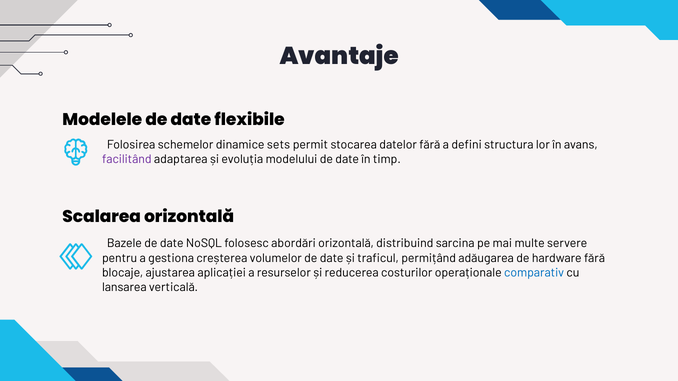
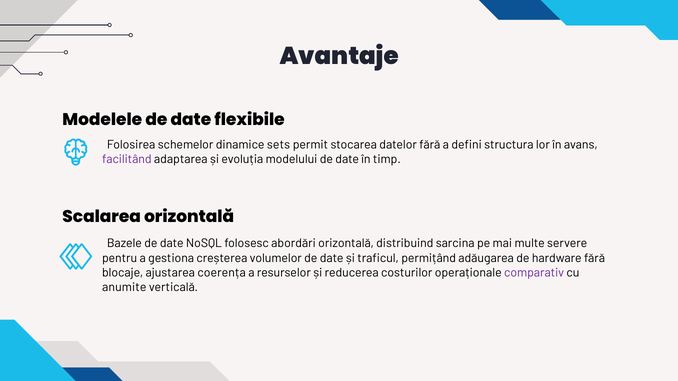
aplicației: aplicației -> coerența
comparativ colour: blue -> purple
lansarea: lansarea -> anumite
